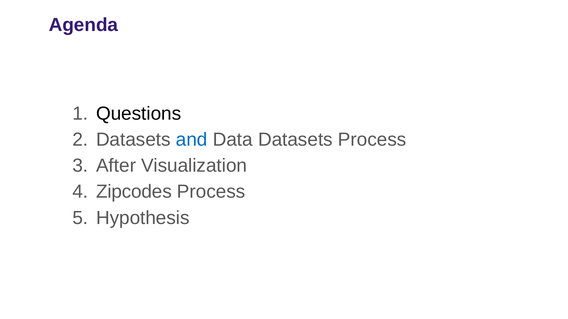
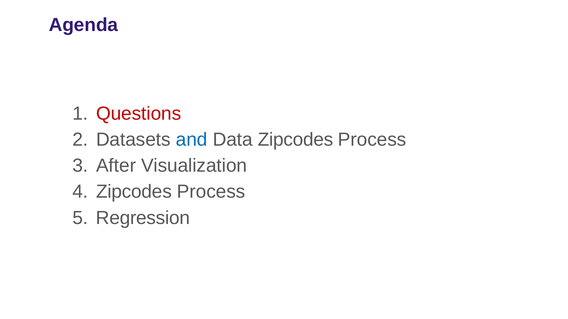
Questions colour: black -> red
Data Datasets: Datasets -> Zipcodes
Hypothesis: Hypothesis -> Regression
